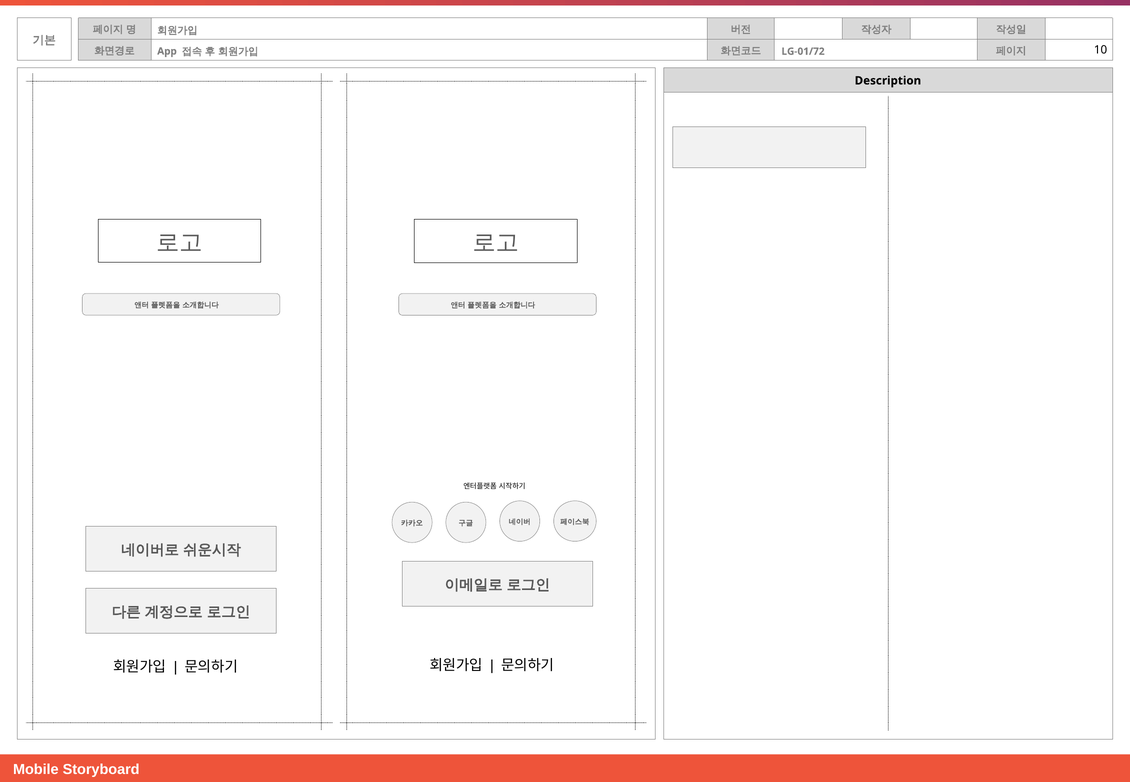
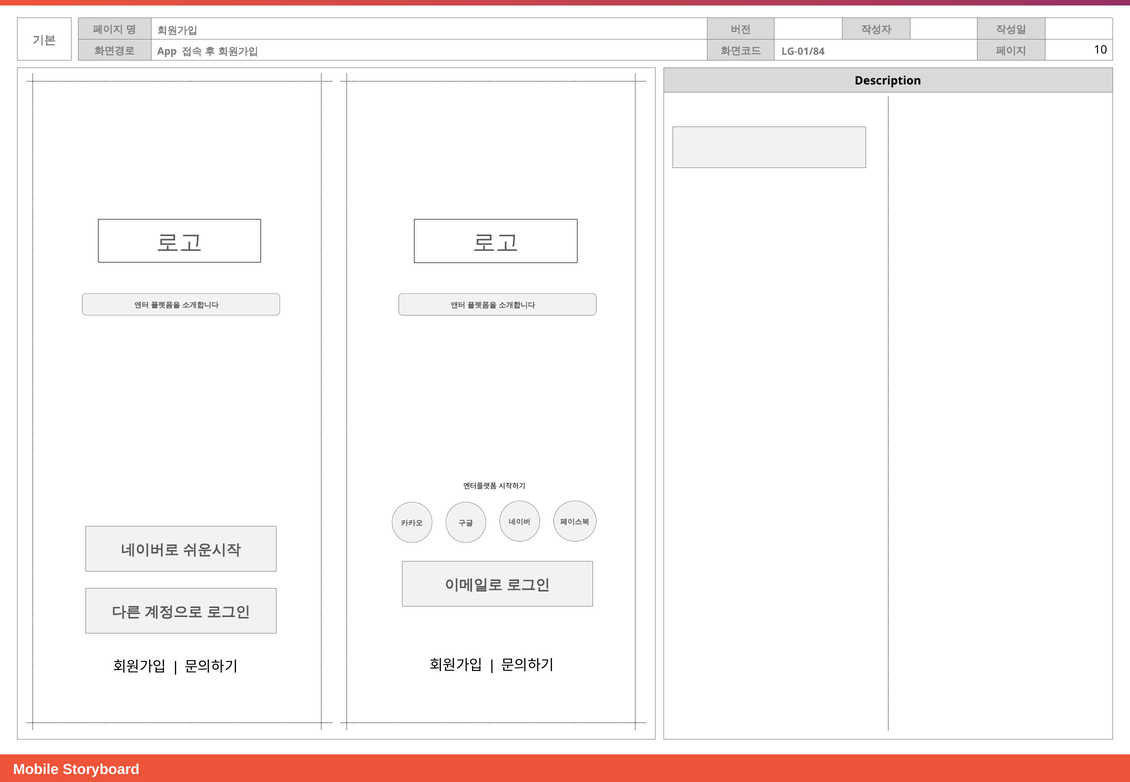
LG-01/72: LG-01/72 -> LG-01/84
